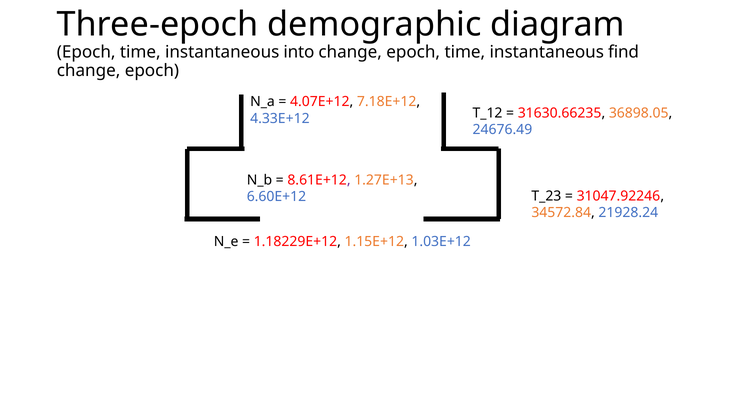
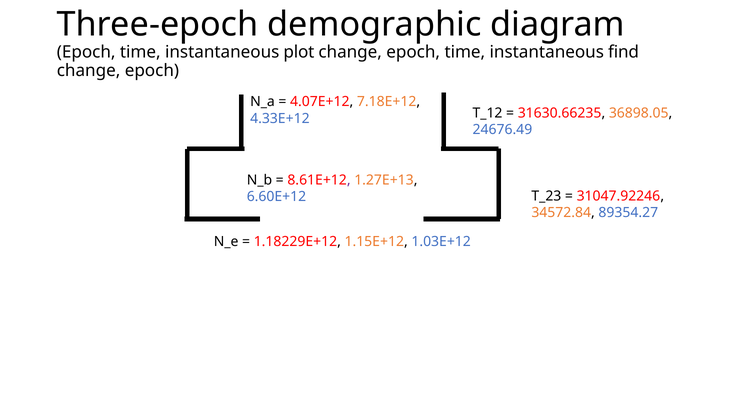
into: into -> plot
21928.24: 21928.24 -> 89354.27
